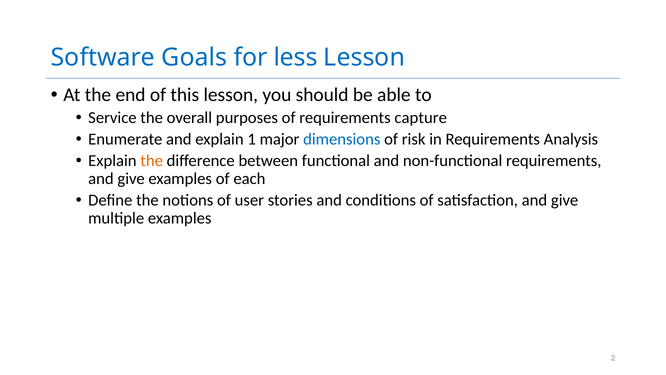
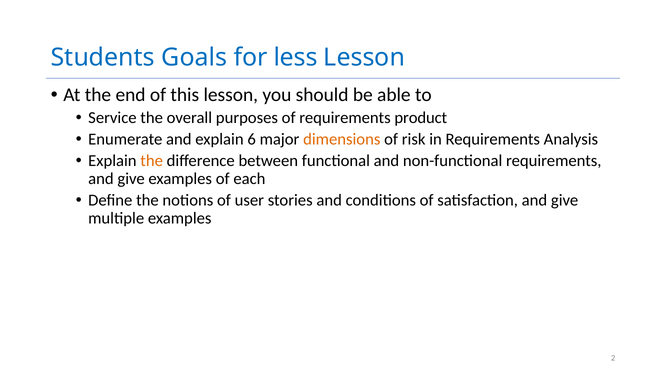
Software: Software -> Students
capture: capture -> product
1: 1 -> 6
dimensions colour: blue -> orange
